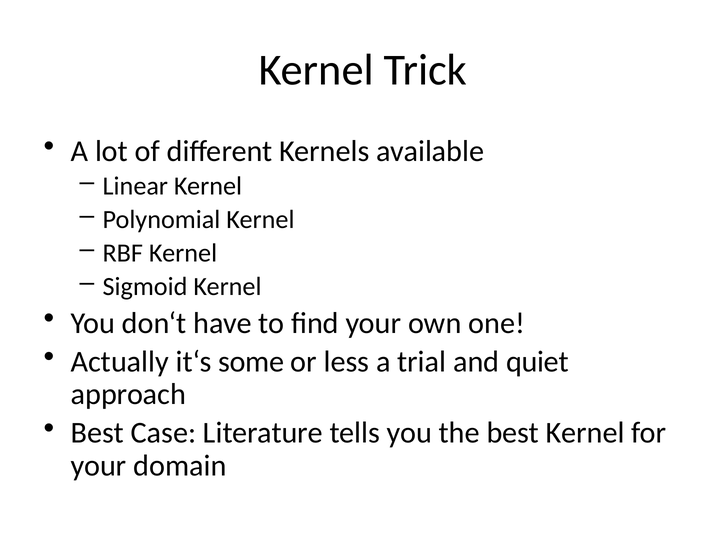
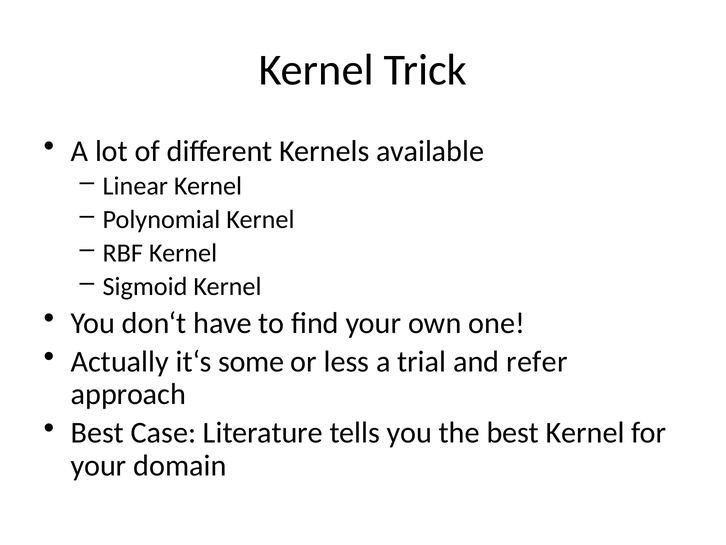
quiet: quiet -> refer
